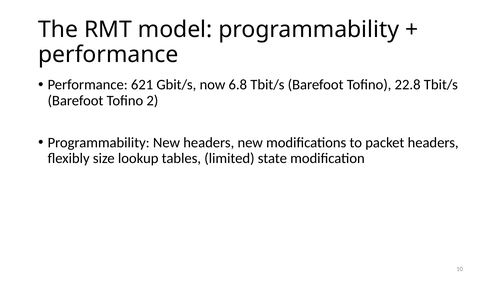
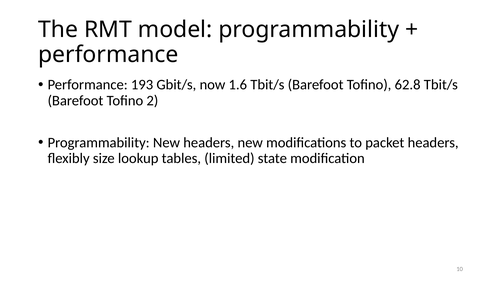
621: 621 -> 193
6.8: 6.8 -> 1.6
22.8: 22.8 -> 62.8
